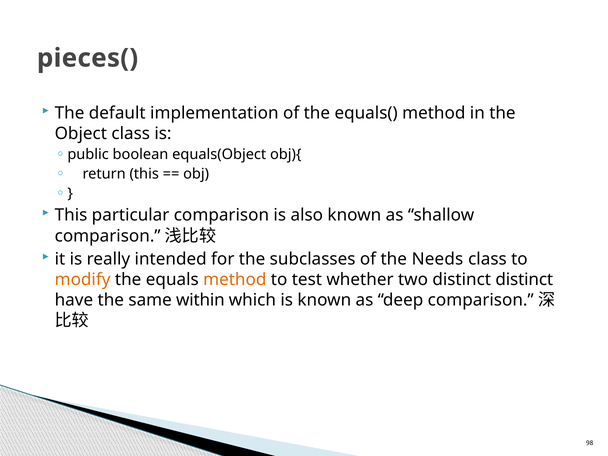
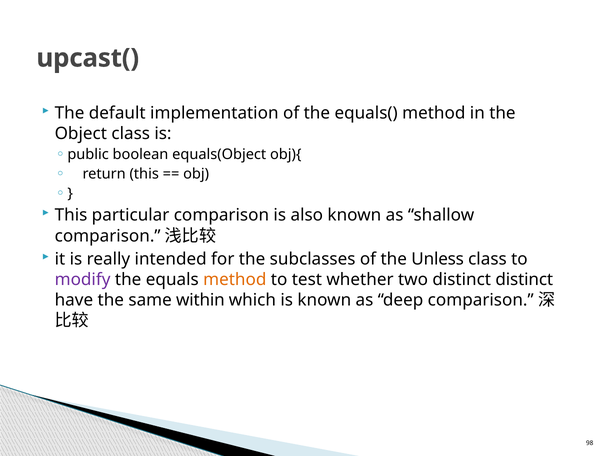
pieces(: pieces( -> upcast(
Needs: Needs -> Unless
modify colour: orange -> purple
